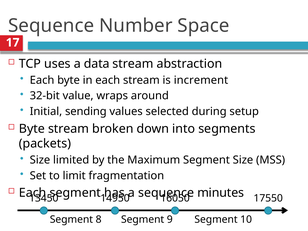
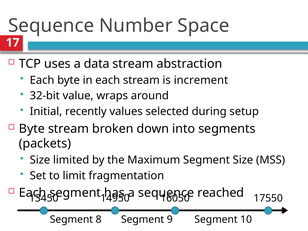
sending: sending -> recently
minutes: minutes -> reached
